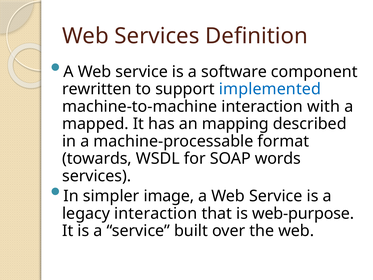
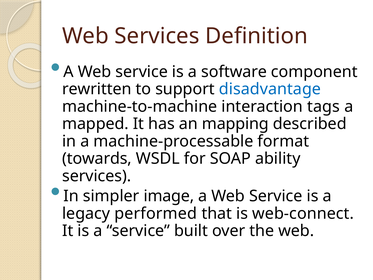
implemented: implemented -> disadvantage
with: with -> tags
words: words -> ability
legacy interaction: interaction -> performed
web-purpose: web-purpose -> web-connect
